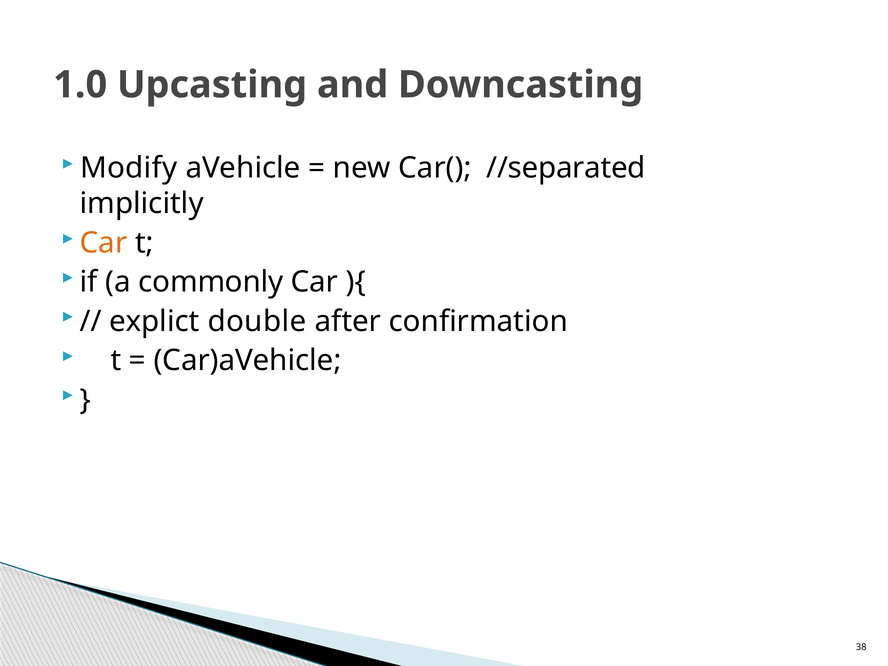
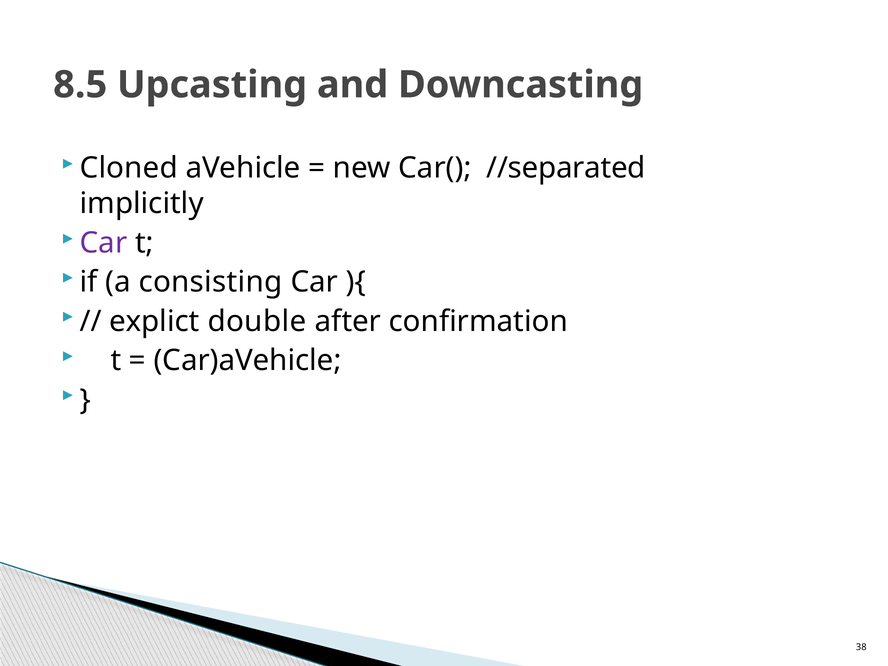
1.0: 1.0 -> 8.5
Modify: Modify -> Cloned
Car at (104, 243) colour: orange -> purple
commonly: commonly -> consisting
